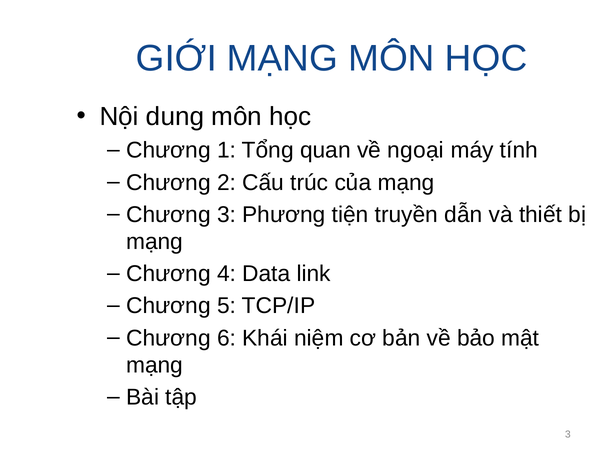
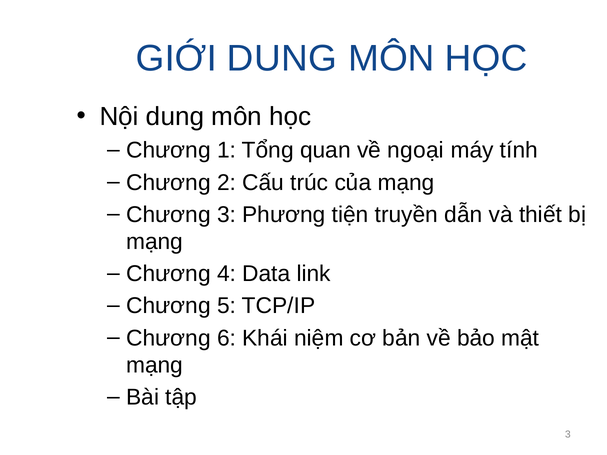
GIỚI MẠNG: MẠNG -> DUNG
